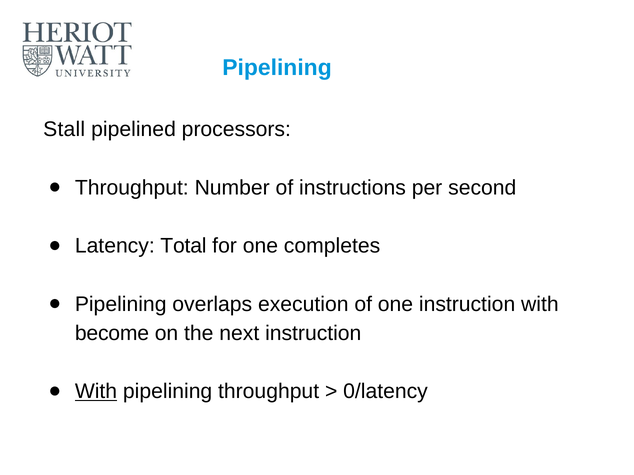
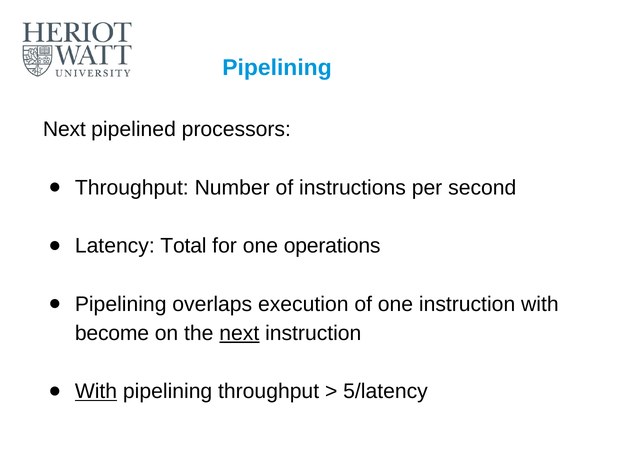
Stall at (64, 129): Stall -> Next
completes: completes -> operations
next at (239, 334) underline: none -> present
0/latency: 0/latency -> 5/latency
